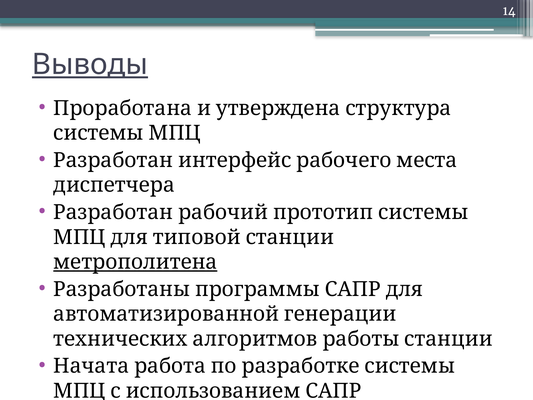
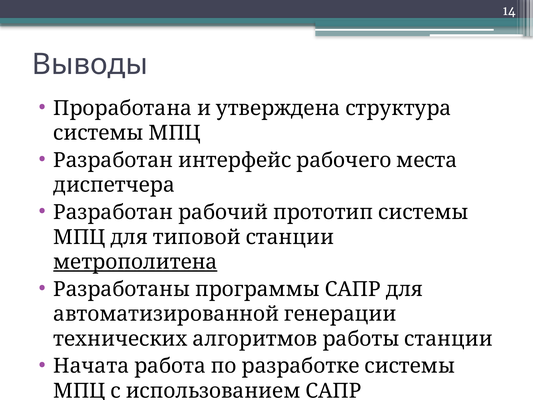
Выводы underline: present -> none
